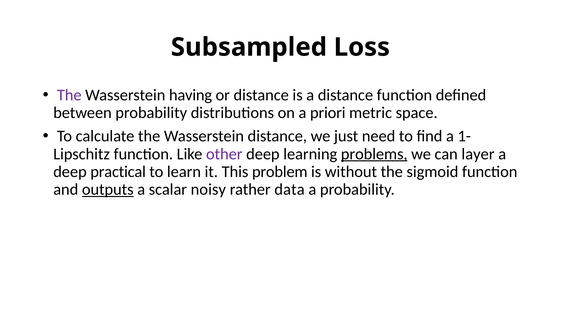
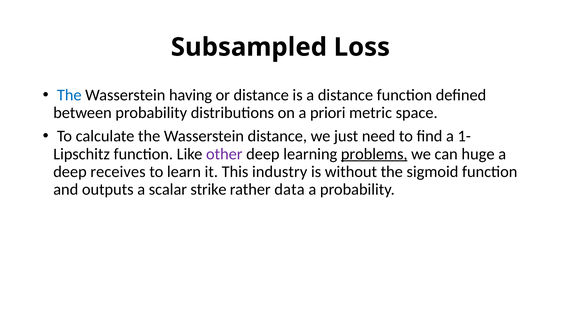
The at (69, 95) colour: purple -> blue
layer: layer -> huge
practical: practical -> receives
problem: problem -> industry
outputs underline: present -> none
noisy: noisy -> strike
